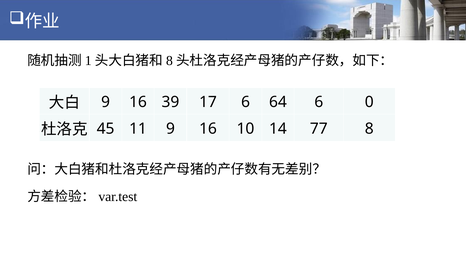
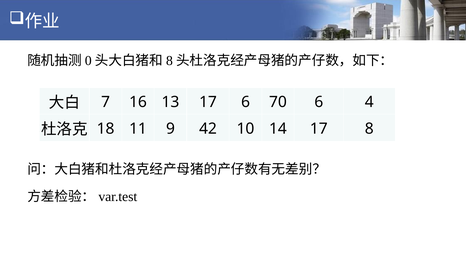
1: 1 -> 0
9 at (106, 102): 9 -> 7
39: 39 -> 13
64: 64 -> 70
0: 0 -> 4
45: 45 -> 18
11 9 16: 16 -> 42
14 77: 77 -> 17
